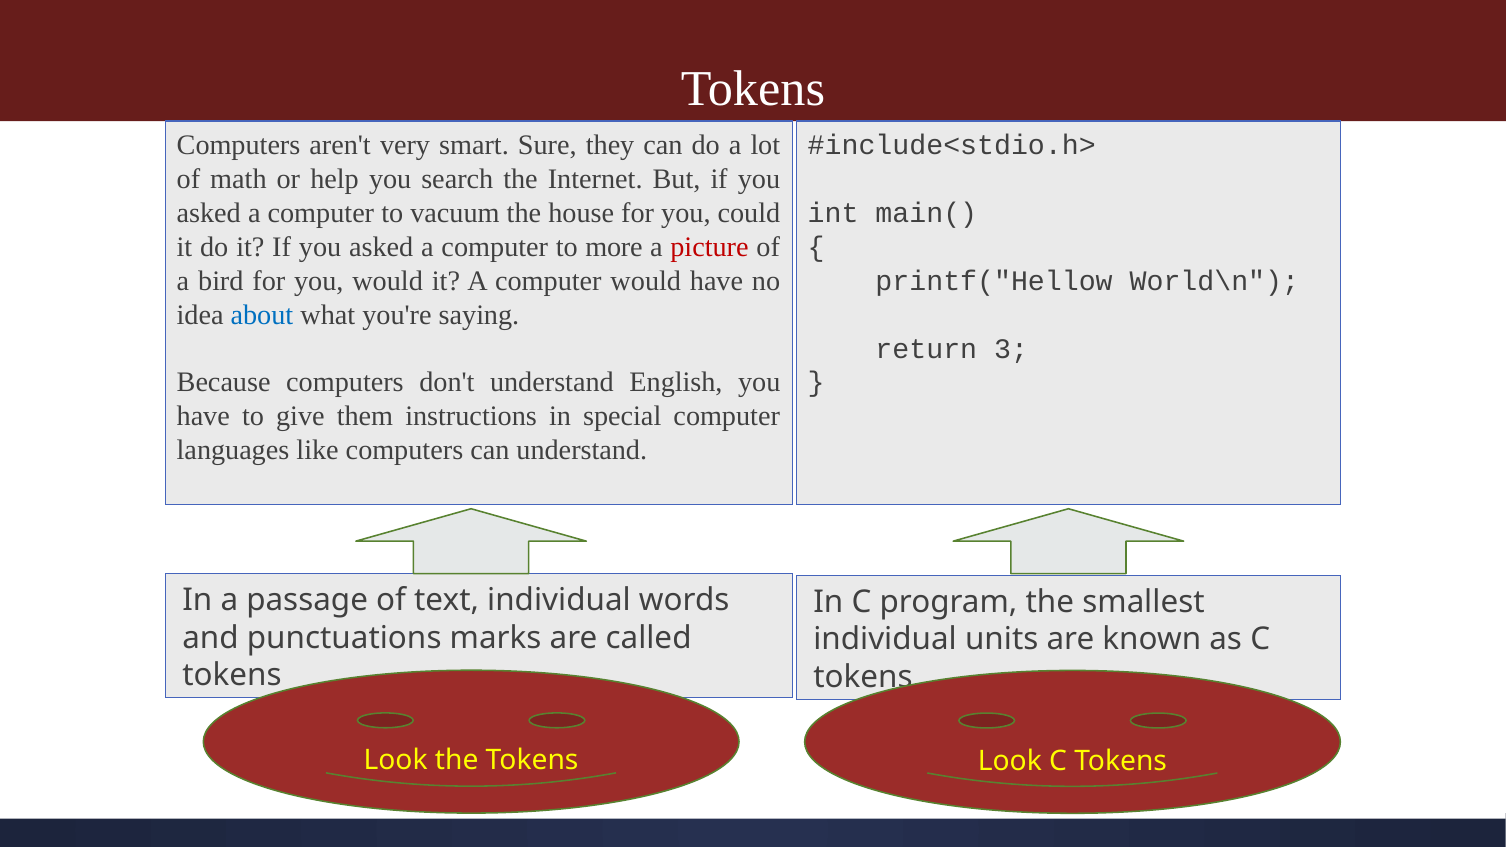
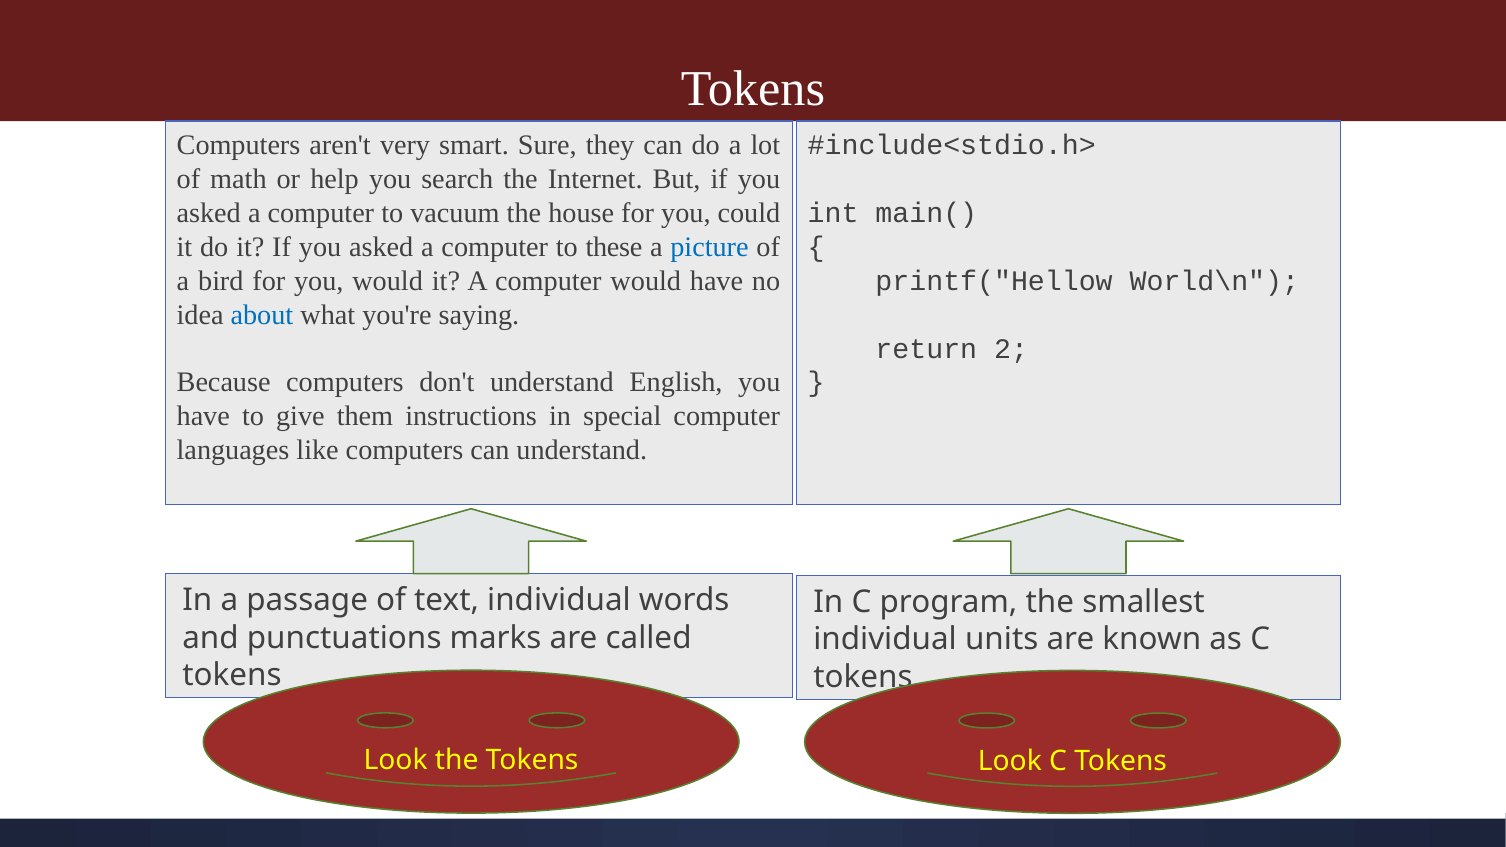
more: more -> these
picture colour: red -> blue
3: 3 -> 2
